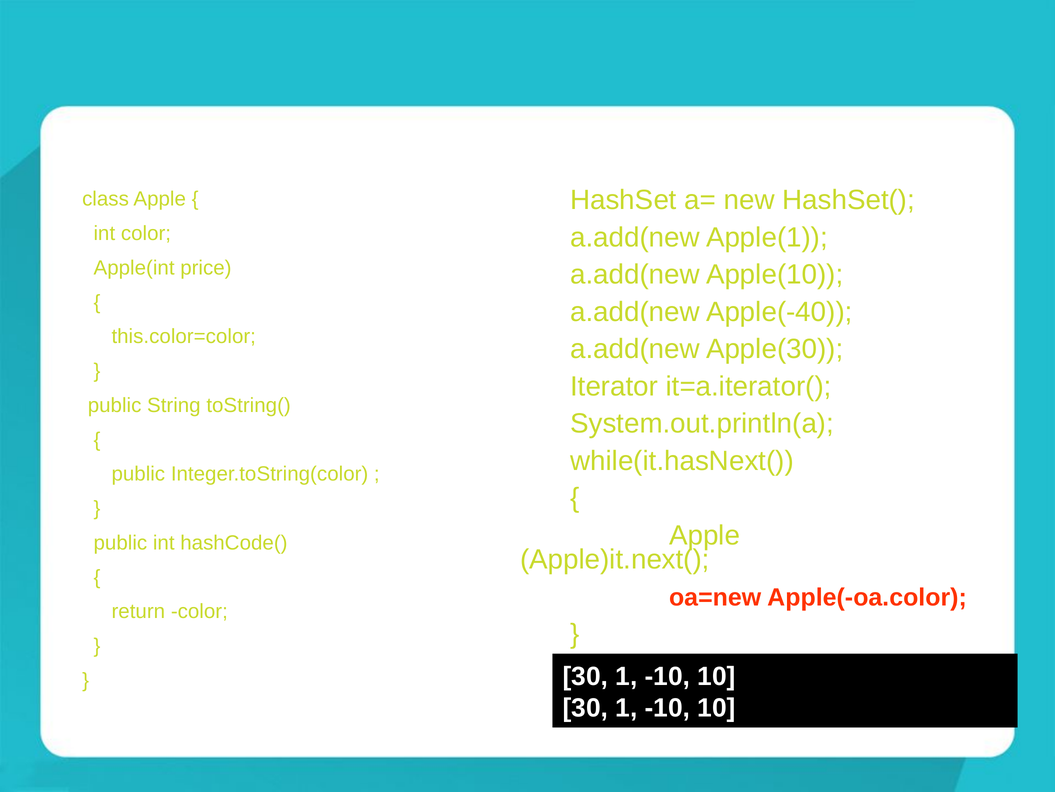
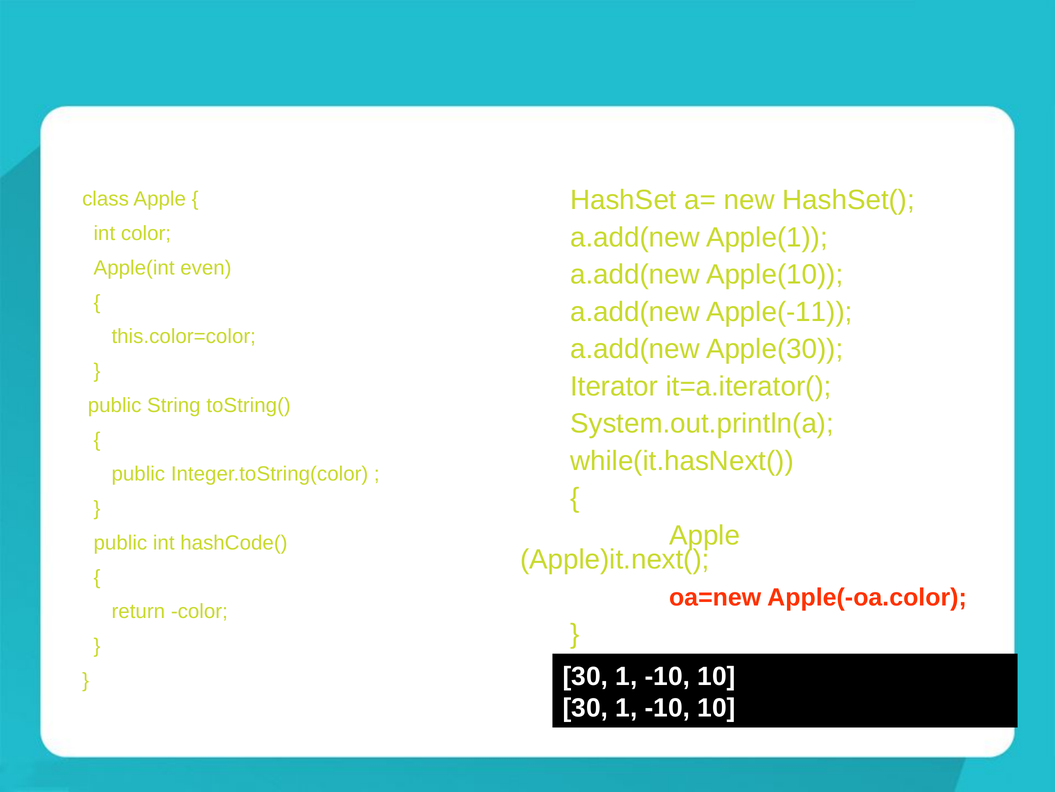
price: price -> even
Apple(-40: Apple(-40 -> Apple(-11
